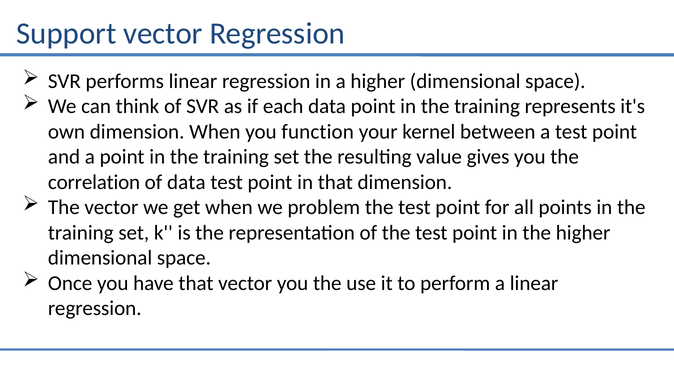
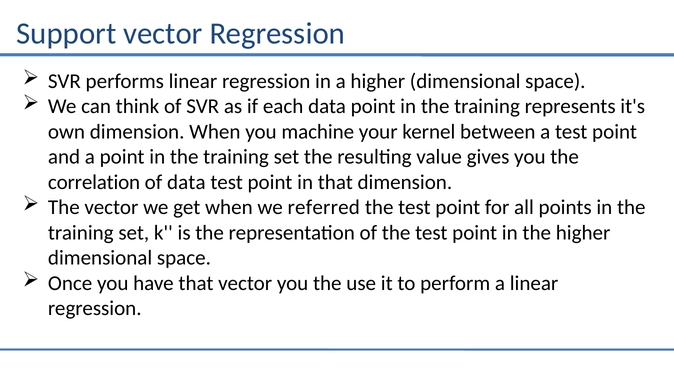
function: function -> machine
problem: problem -> referred
